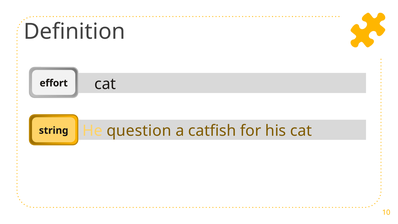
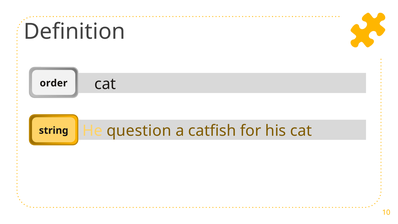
effort: effort -> order
